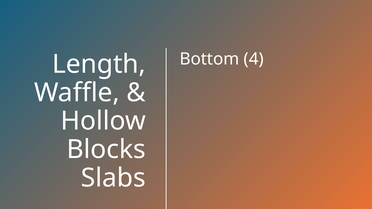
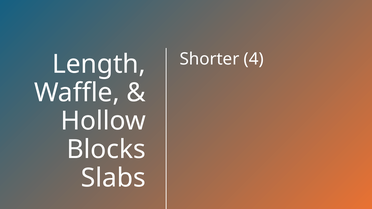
Bottom: Bottom -> Shorter
